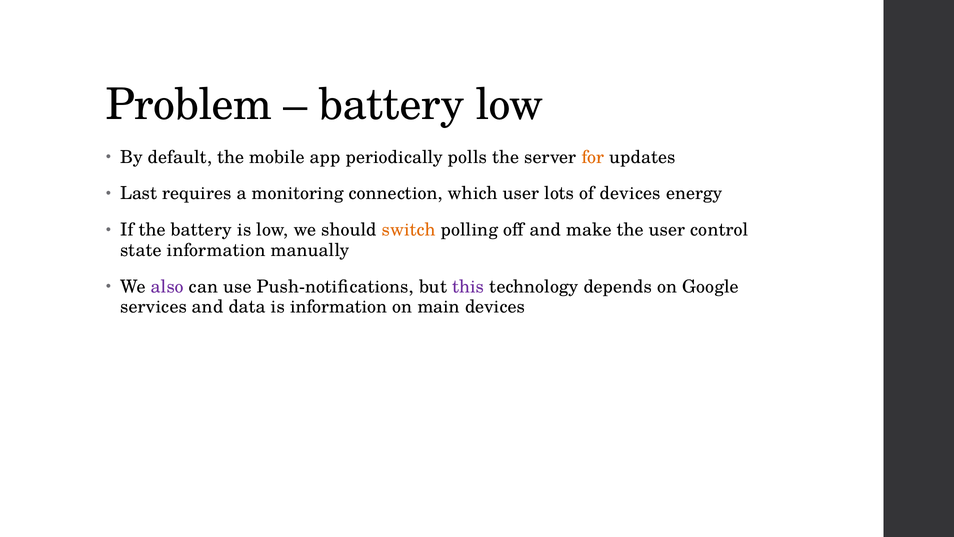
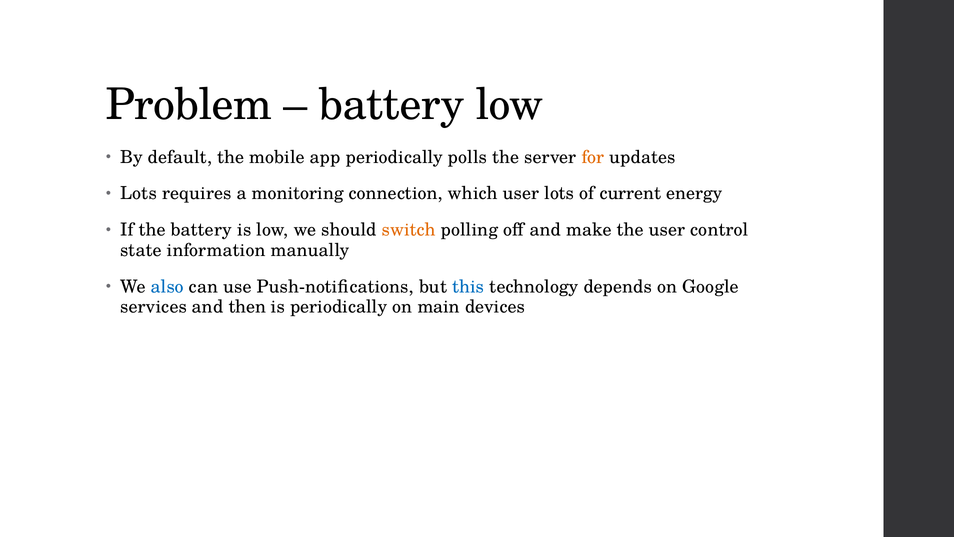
Last at (139, 193): Last -> Lots
of devices: devices -> current
also colour: purple -> blue
this colour: purple -> blue
data: data -> then
is information: information -> periodically
